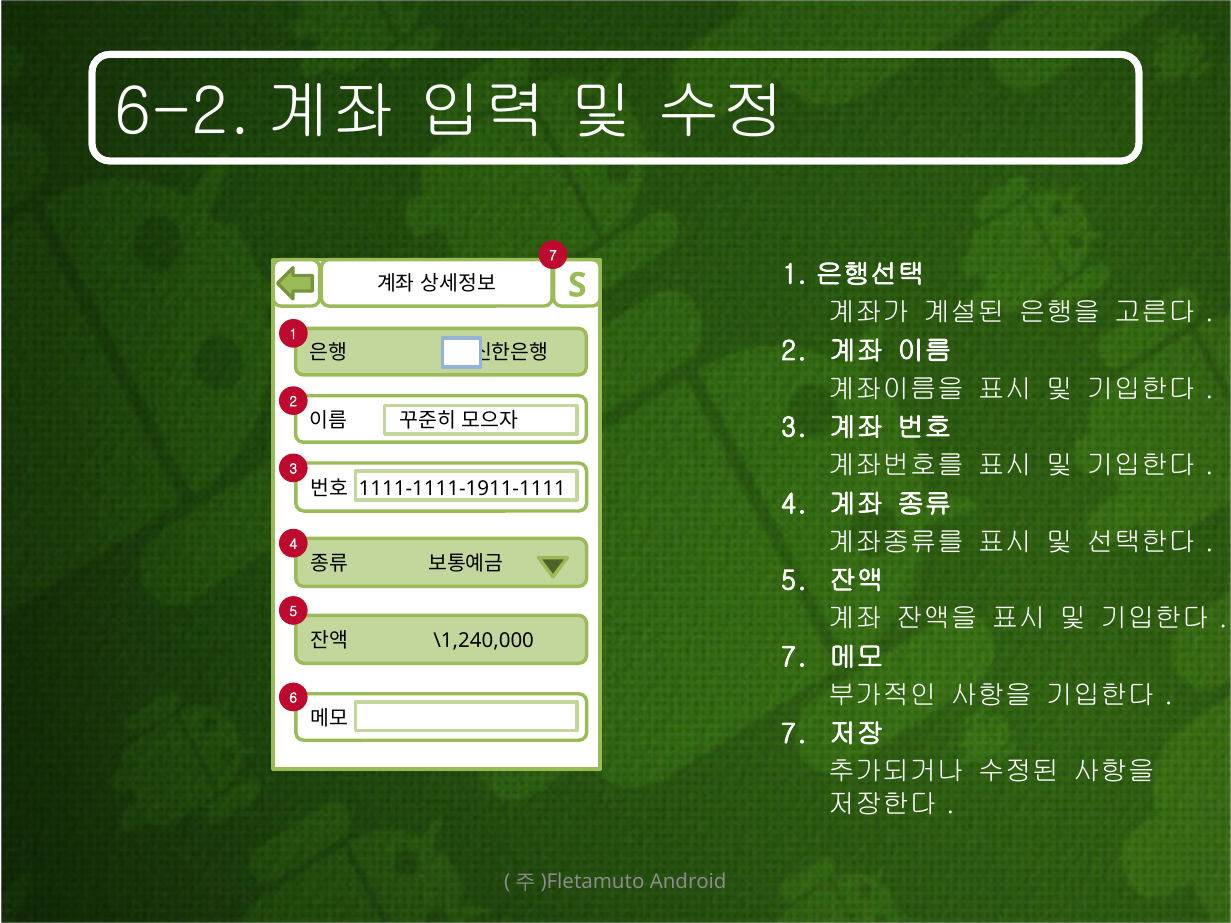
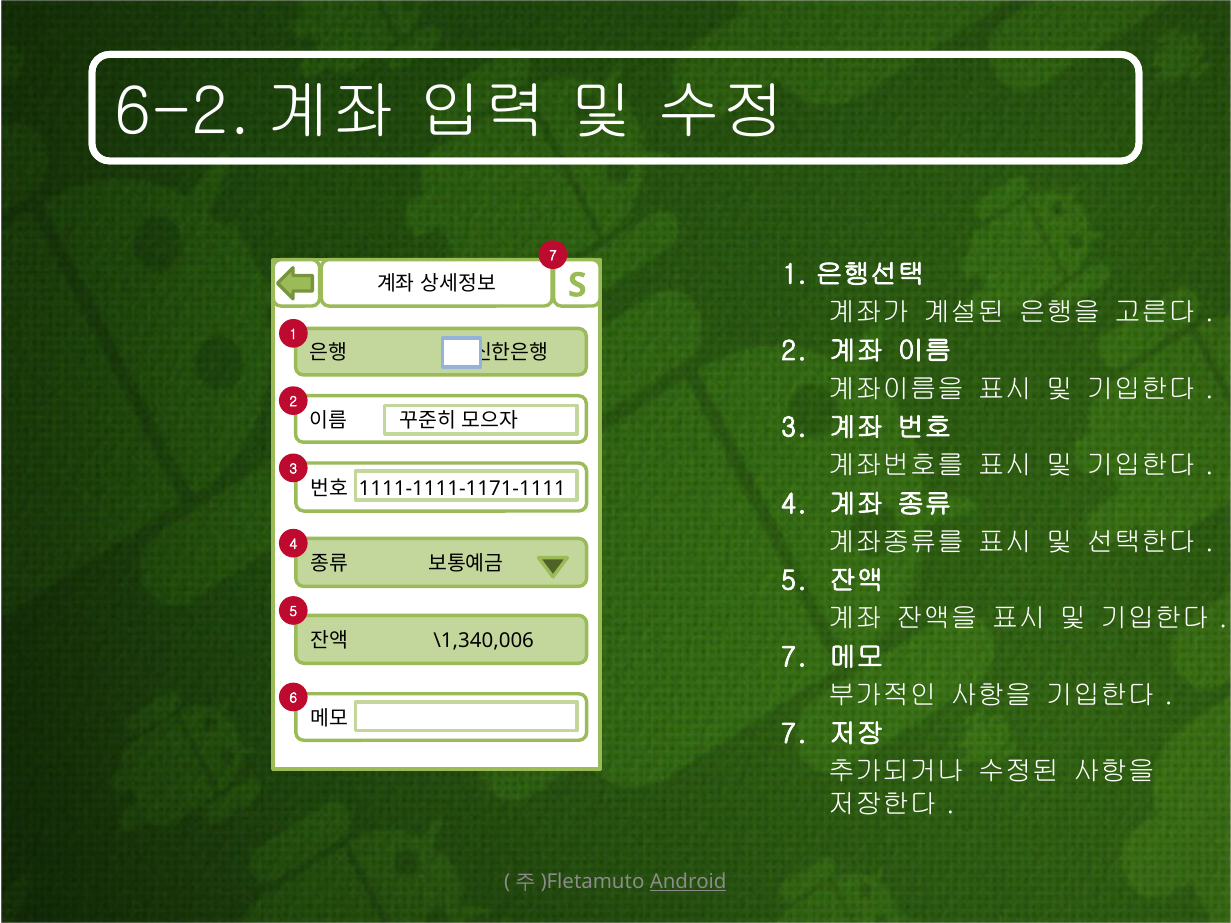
1111-1111-1911-1111: 1111-1111-1911-1111 -> 1111-1111-1171-1111
\1,240,000: \1,240,000 -> \1,340,006
Android underline: none -> present
